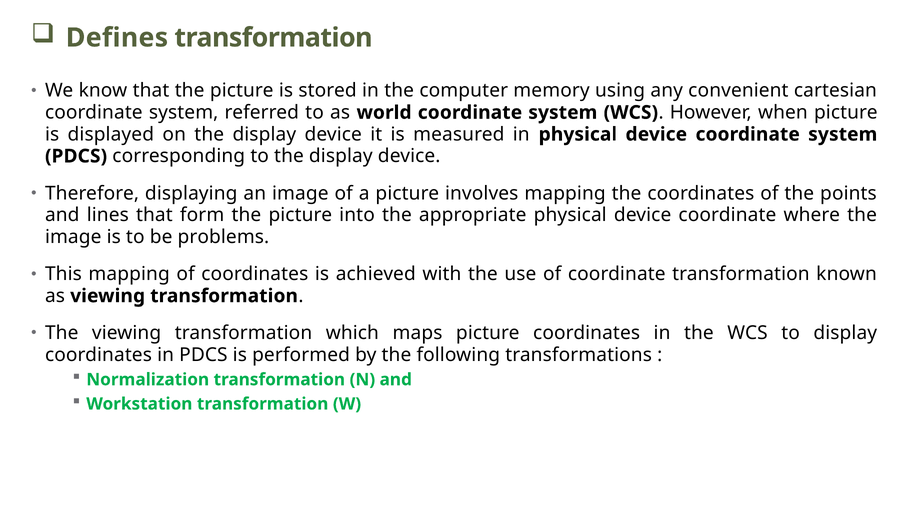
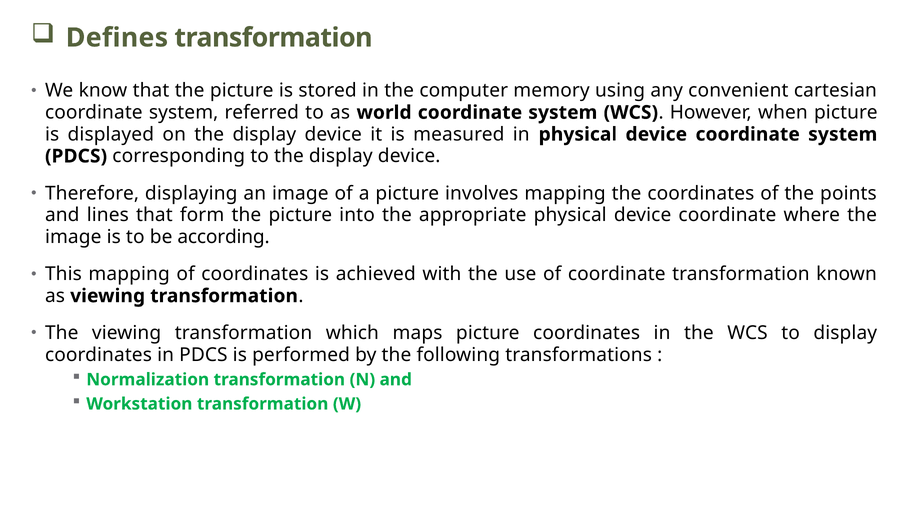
problems: problems -> according
